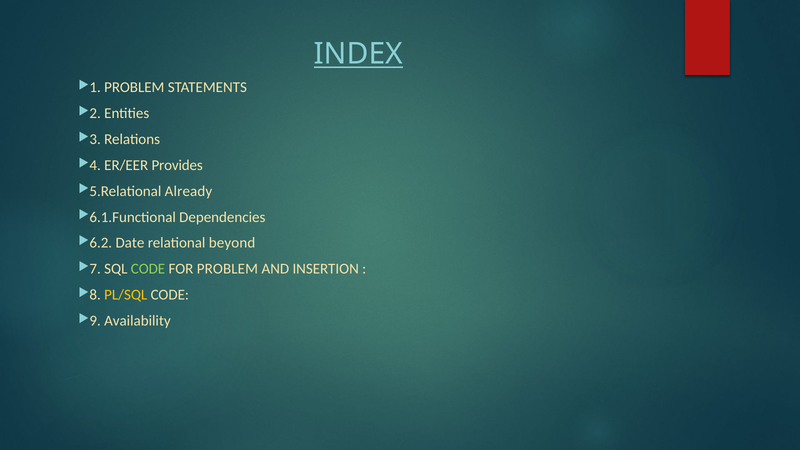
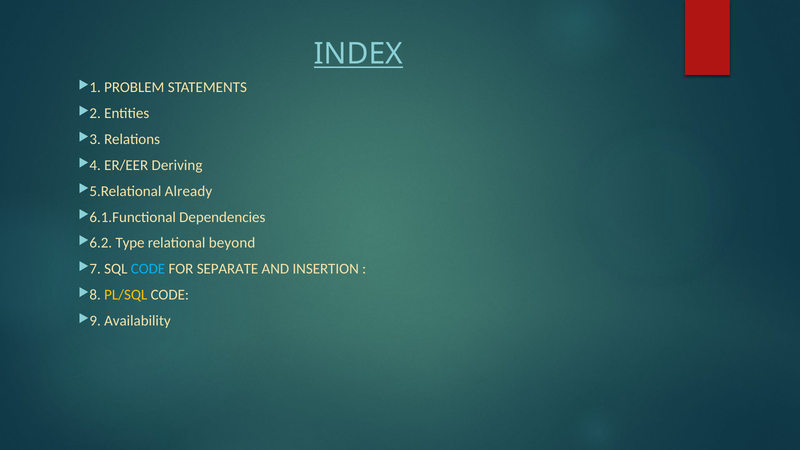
Provides: Provides -> Deriving
Date: Date -> Type
CODE at (148, 269) colour: light green -> light blue
FOR PROBLEM: PROBLEM -> SEPARATE
